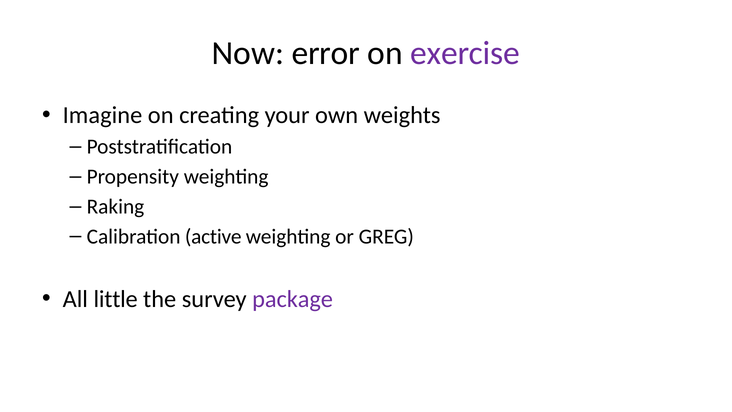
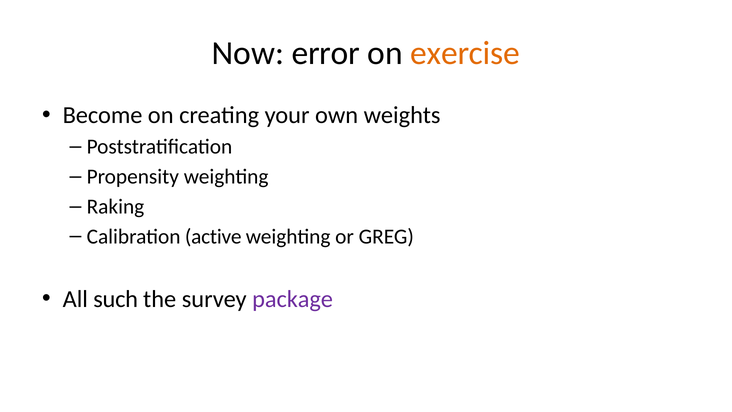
exercise colour: purple -> orange
Imagine: Imagine -> Become
little: little -> such
